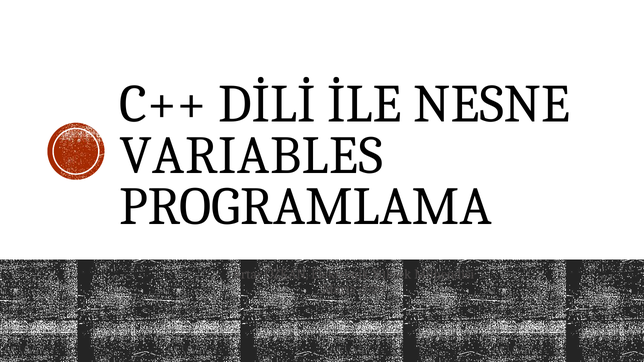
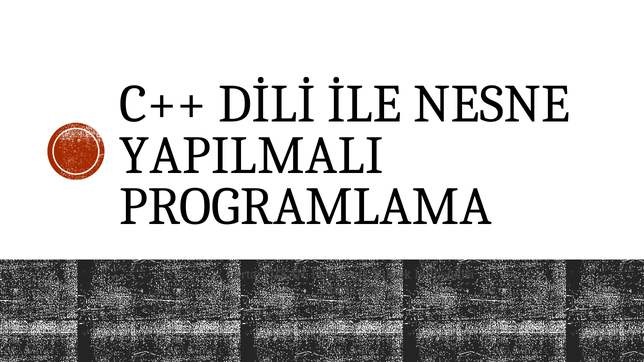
VARIABLES: VARIABLES -> YAPILMALI
